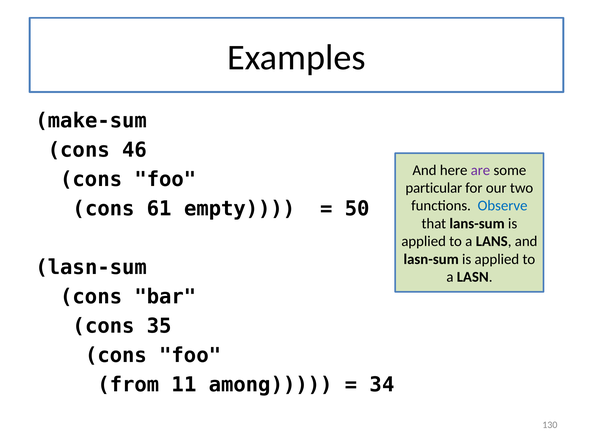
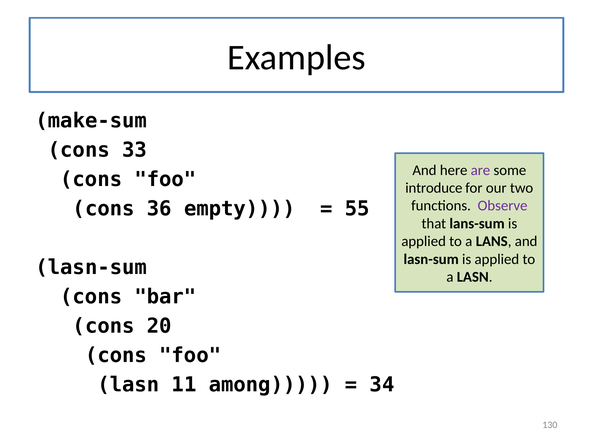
46: 46 -> 33
particular: particular -> introduce
61: 61 -> 36
50: 50 -> 55
Observe colour: blue -> purple
35: 35 -> 20
from at (128, 384): from -> lasn
